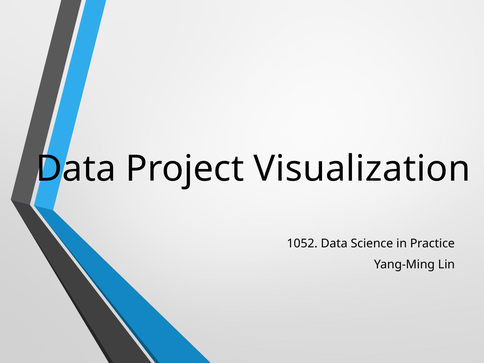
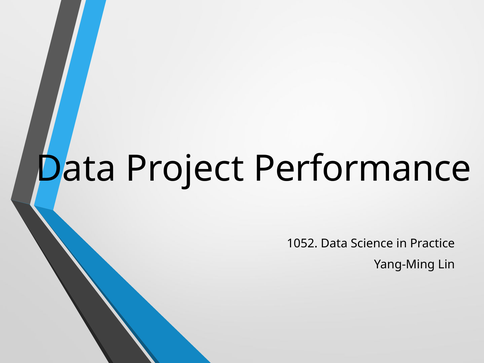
Visualization: Visualization -> Performance
